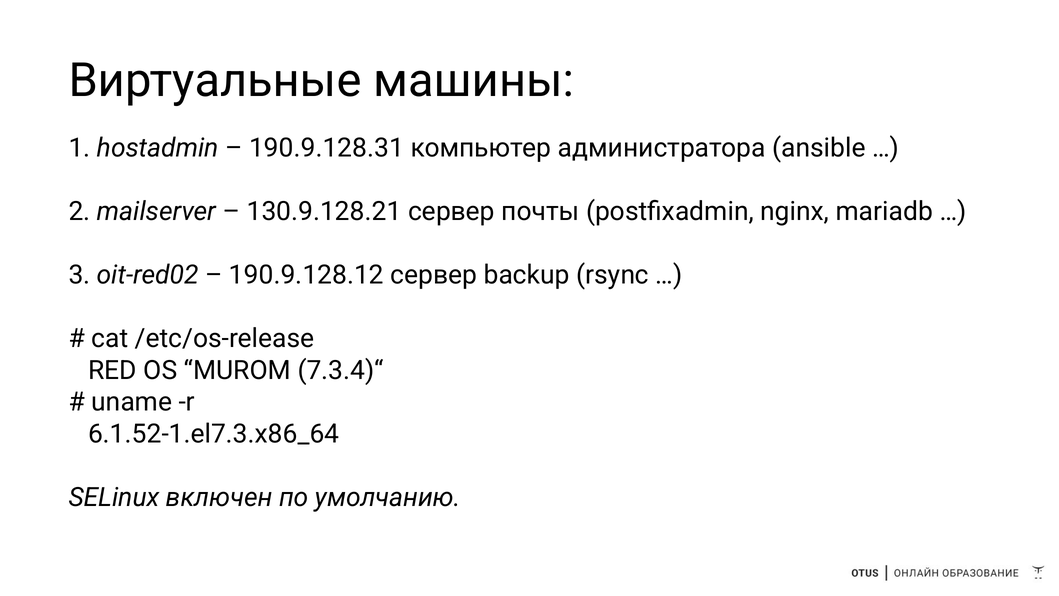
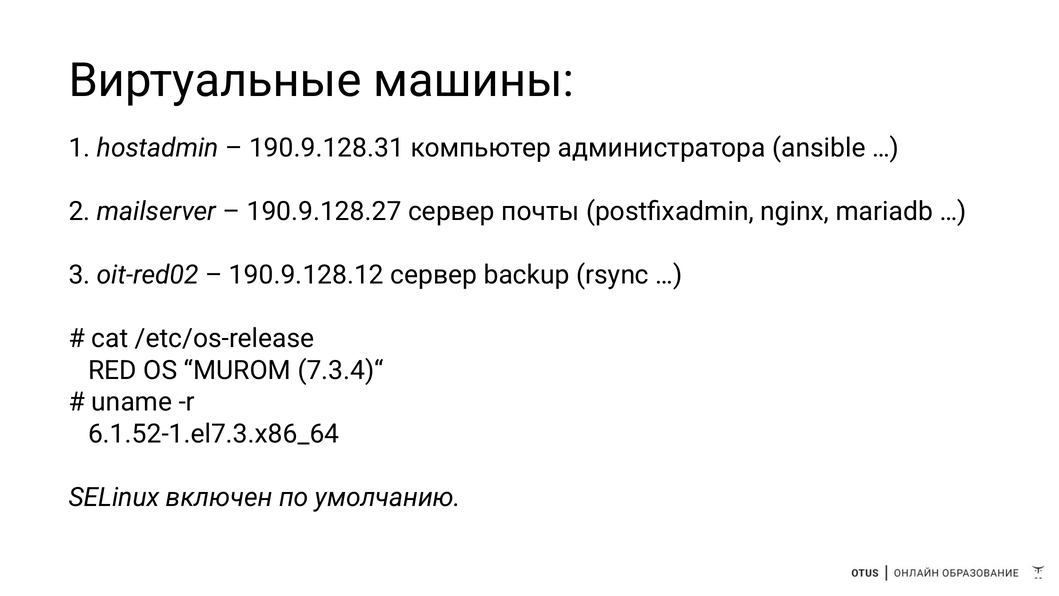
130.9.128.21: 130.9.128.21 -> 190.9.128.27
